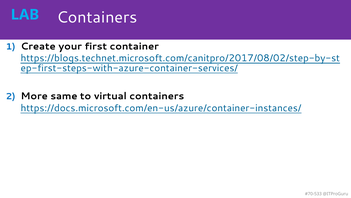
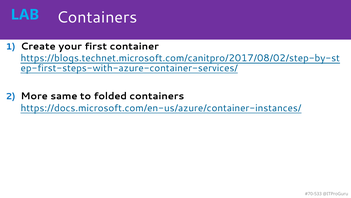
virtual: virtual -> folded
